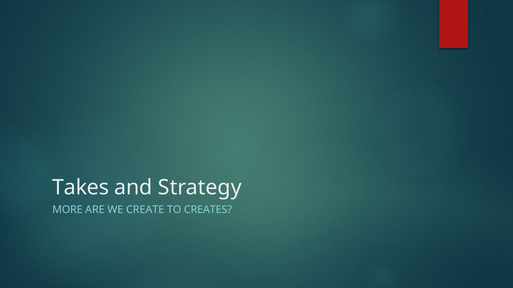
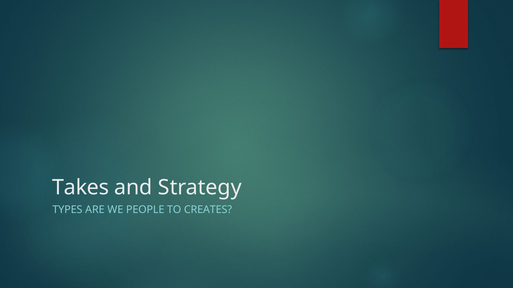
MORE: MORE -> TYPES
CREATE: CREATE -> PEOPLE
